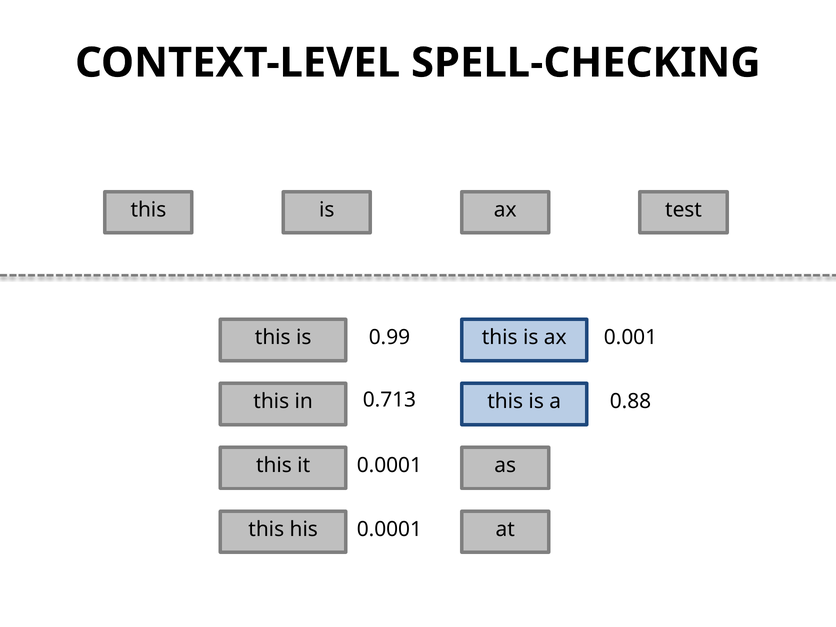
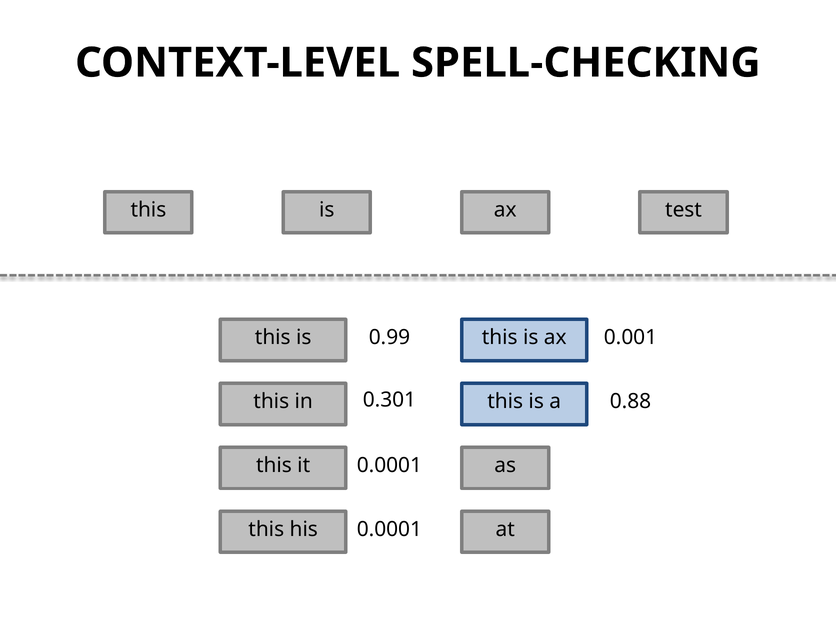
0.713: 0.713 -> 0.301
